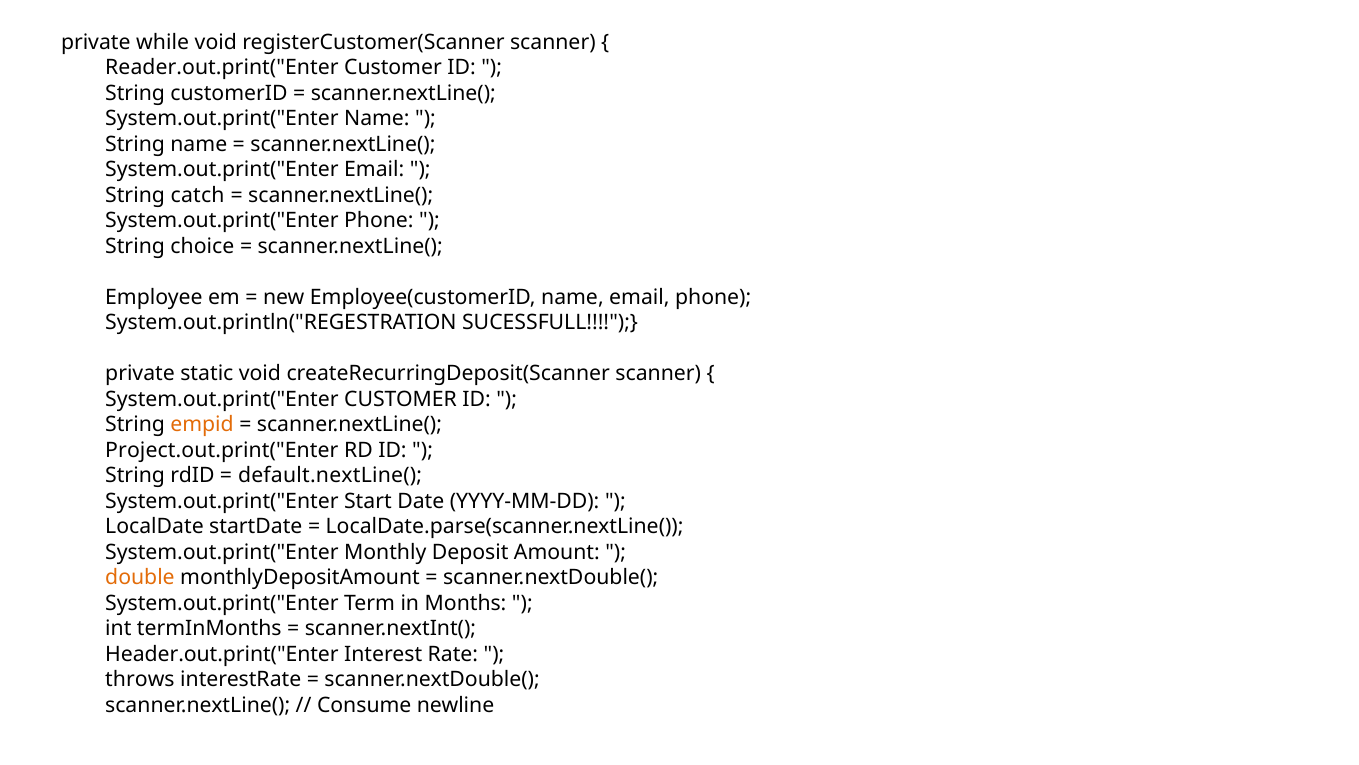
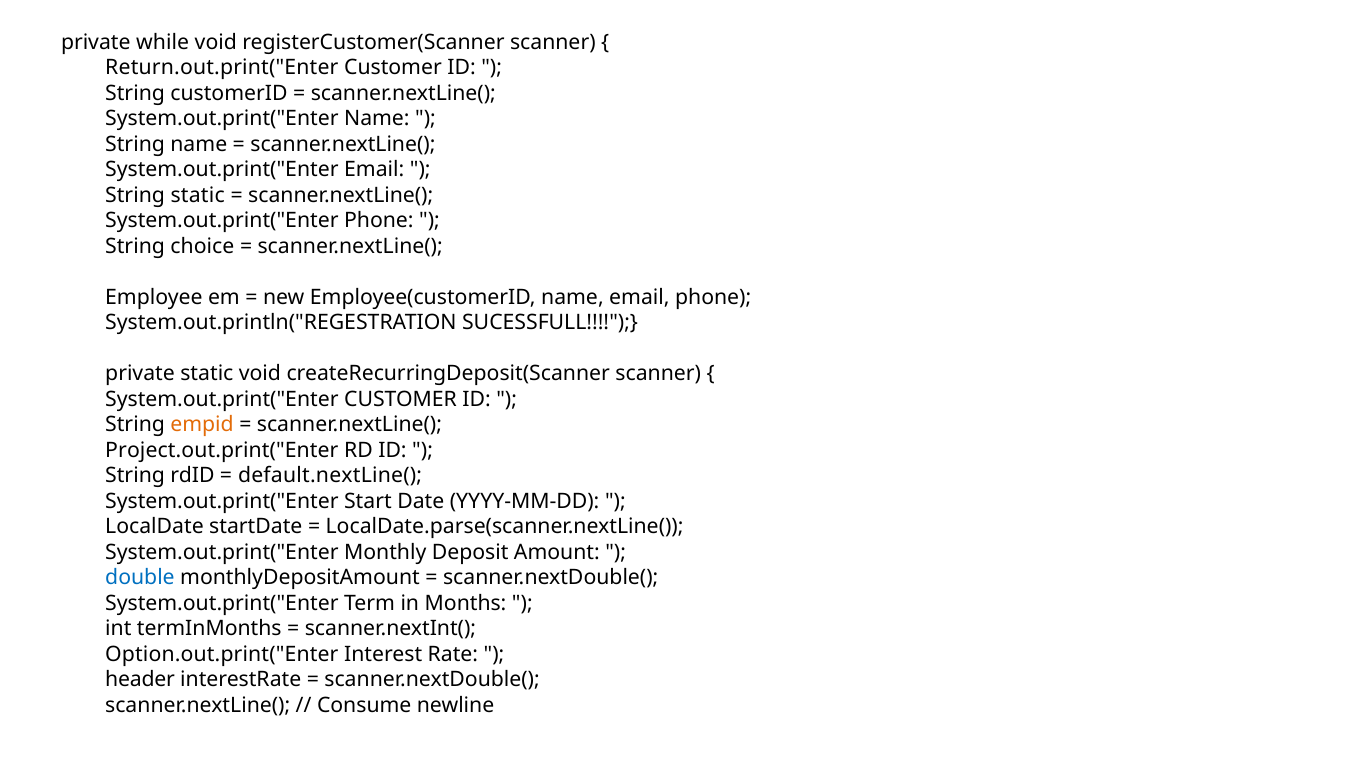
Reader.out.print("Enter: Reader.out.print("Enter -> Return.out.print("Enter
String catch: catch -> static
double colour: orange -> blue
Header.out.print("Enter: Header.out.print("Enter -> Option.out.print("Enter
throws: throws -> header
